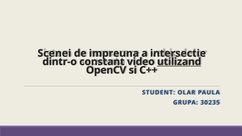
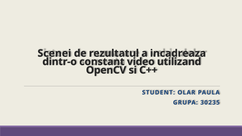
impreuna: impreuna -> rezultatul
intersectie: intersectie -> incadreaza
utilizand underline: present -> none
